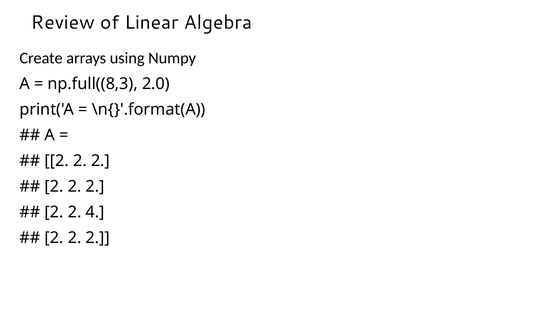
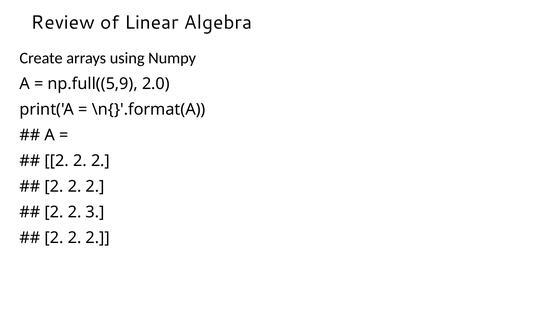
np.full((8,3: np.full((8,3 -> np.full((5,9
4: 4 -> 3
